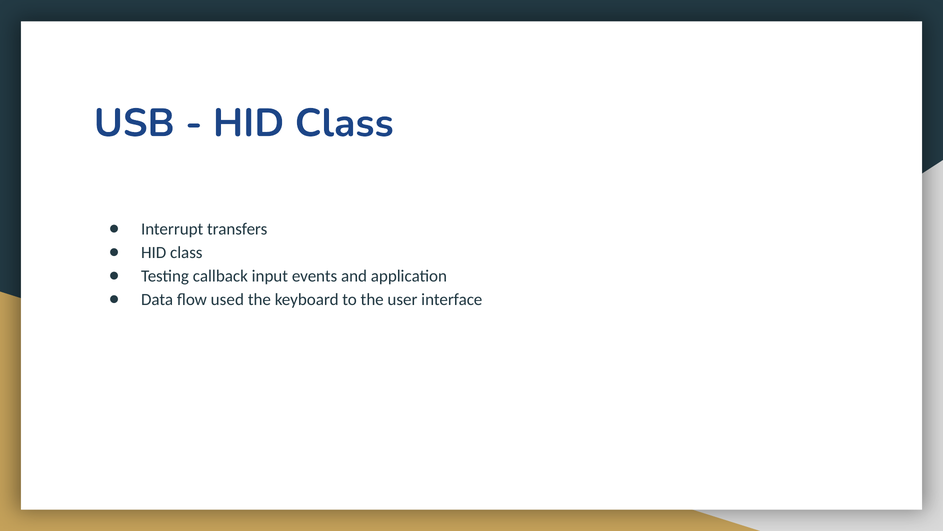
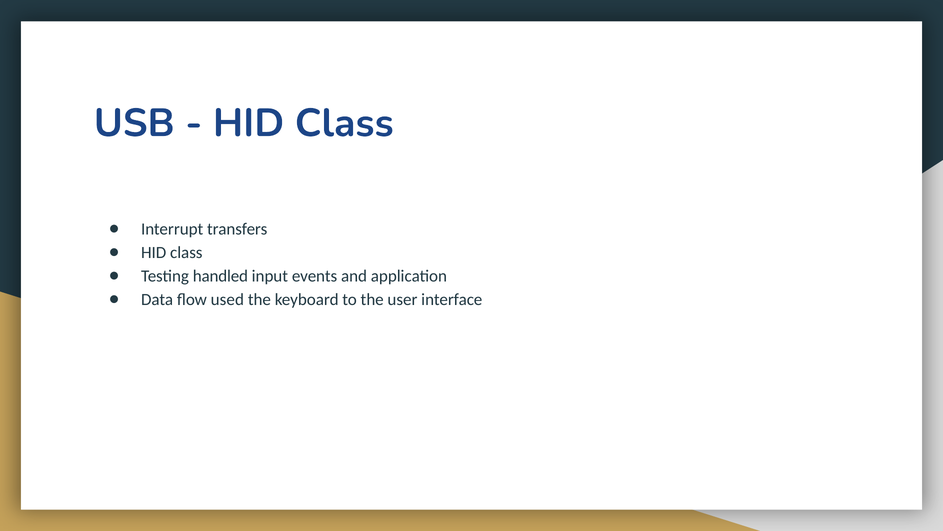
callback: callback -> handled
